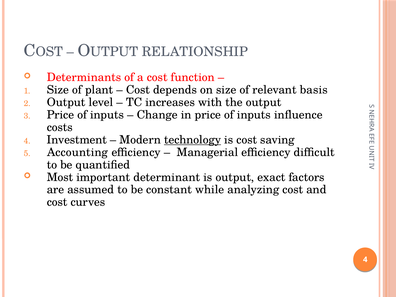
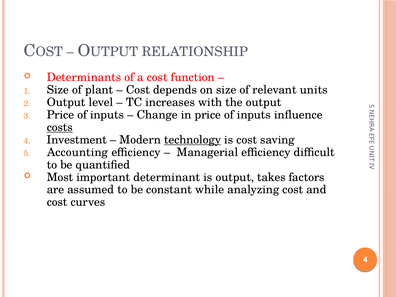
basis: basis -> units
costs underline: none -> present
exact: exact -> takes
